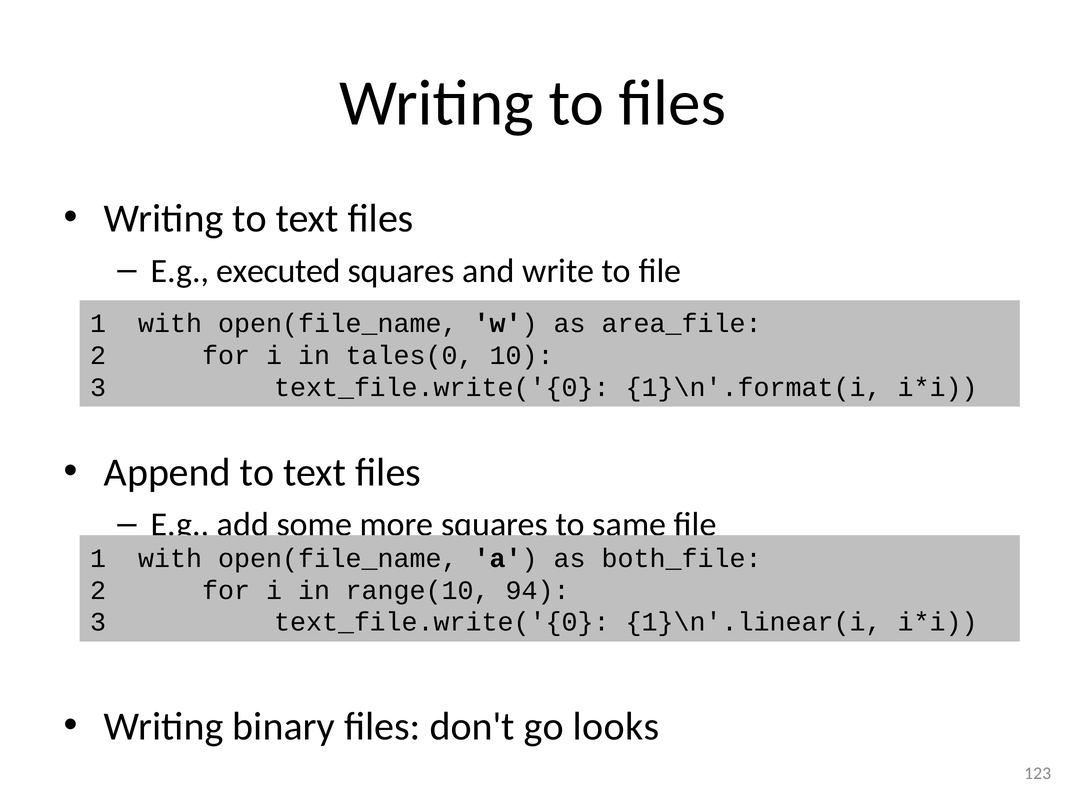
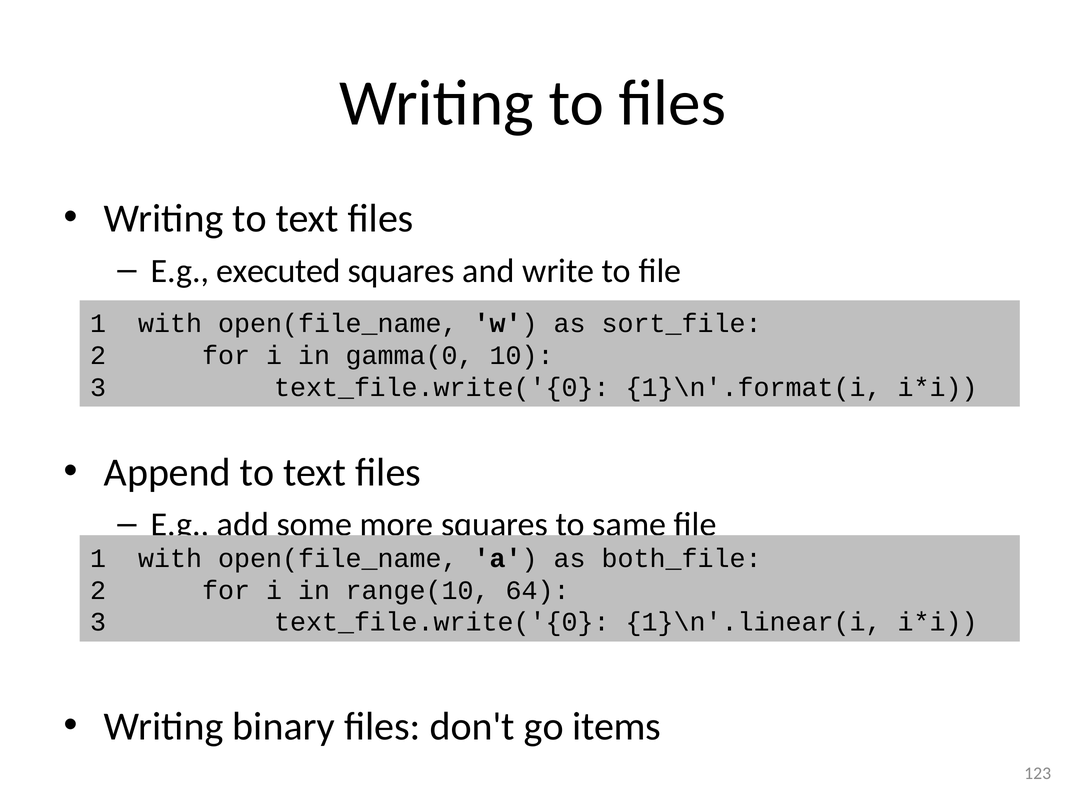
area_file: area_file -> sort_file
tales(0: tales(0 -> gamma(0
94: 94 -> 64
looks: looks -> items
